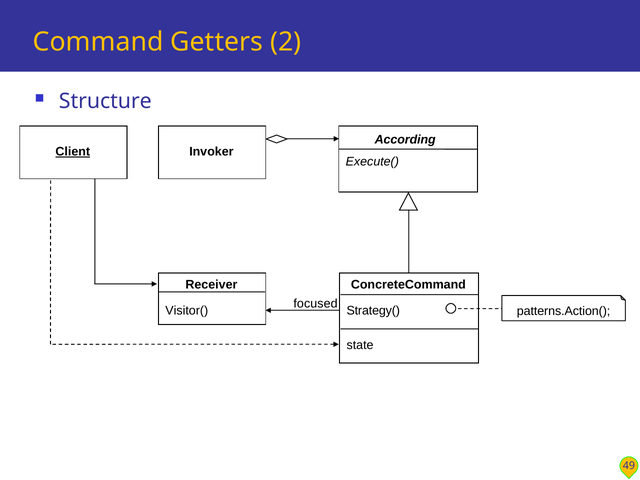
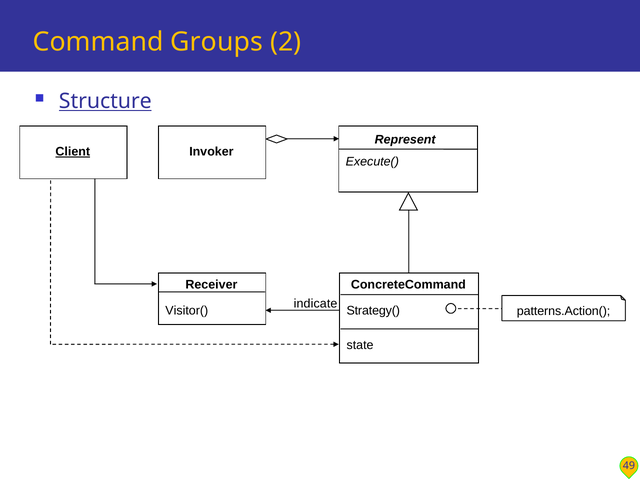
Getters: Getters -> Groups
Structure underline: none -> present
According: According -> Represent
focused: focused -> indicate
